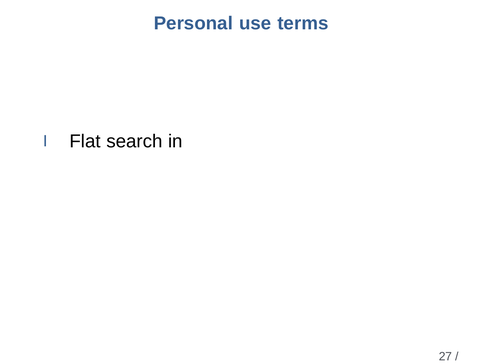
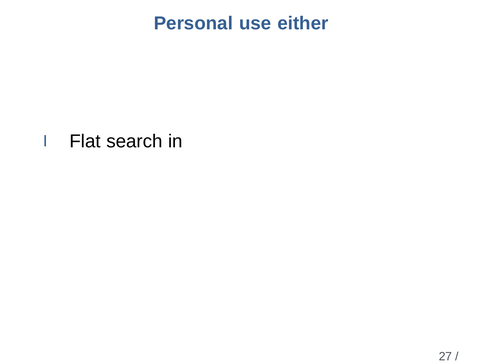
terms: terms -> either
